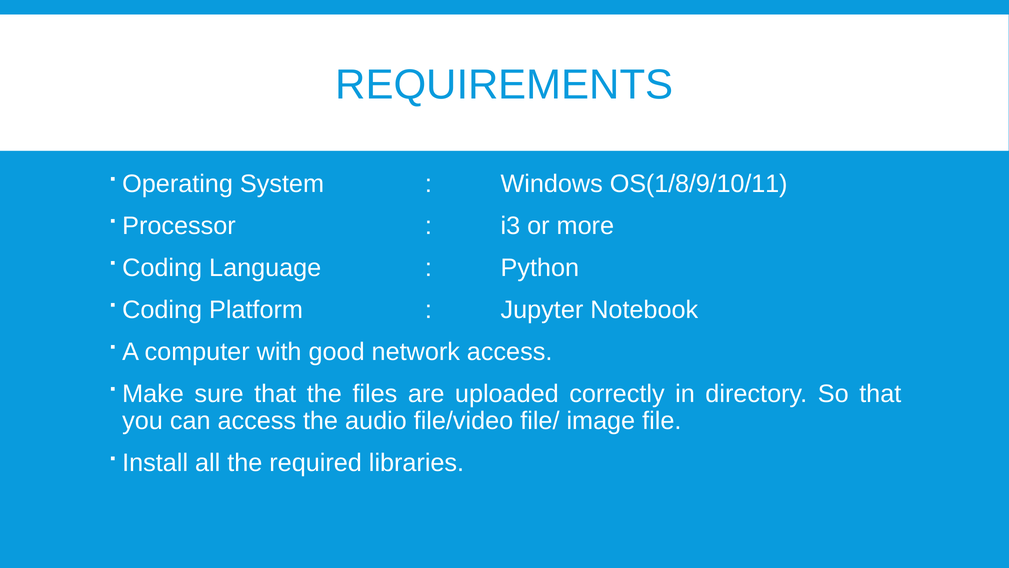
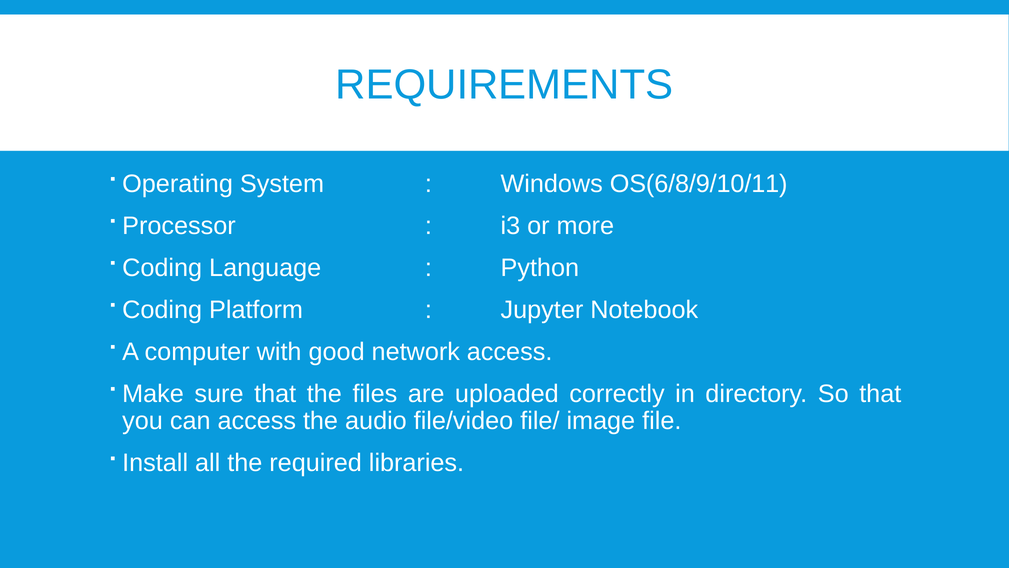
OS(1/8/9/10/11: OS(1/8/9/10/11 -> OS(6/8/9/10/11
